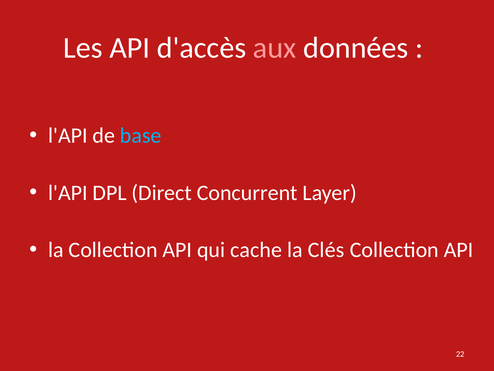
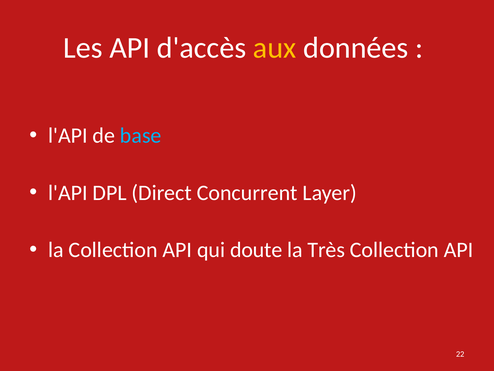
aux colour: pink -> yellow
cache: cache -> doute
Clés: Clés -> Très
